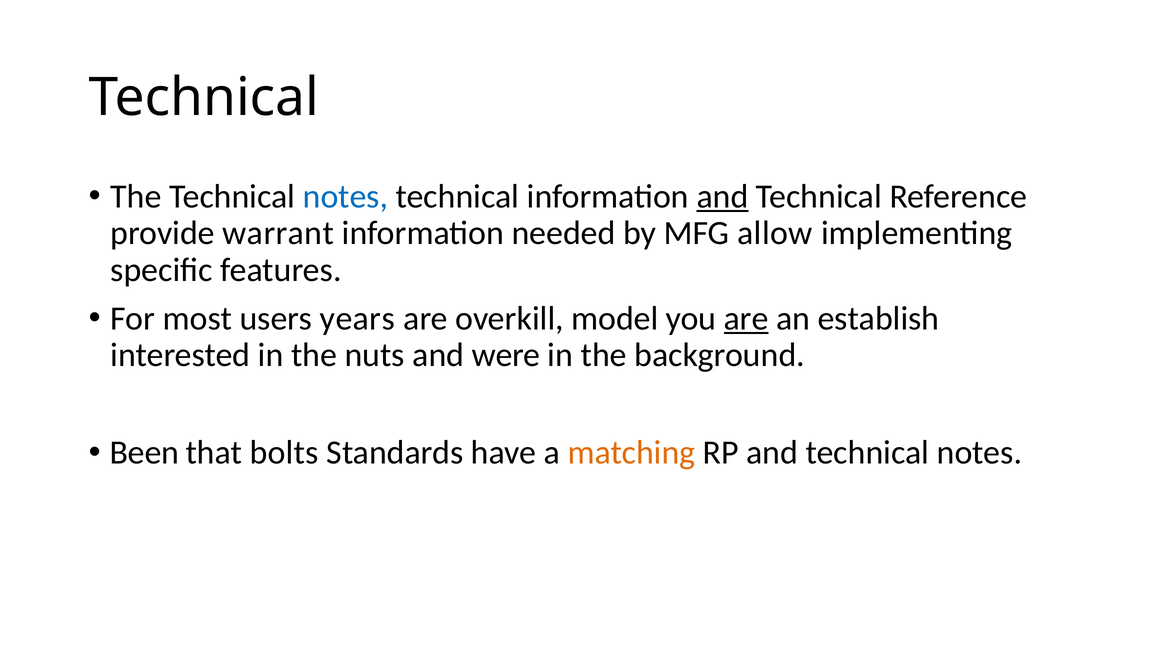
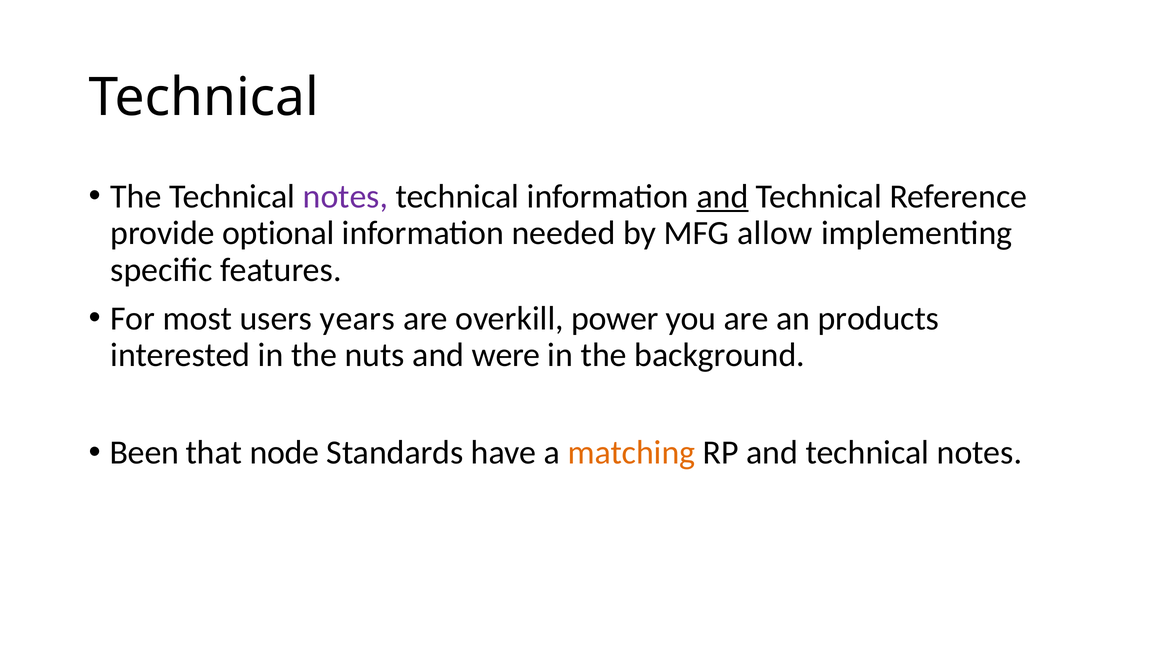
notes at (345, 197) colour: blue -> purple
warrant: warrant -> optional
model: model -> power
are at (746, 319) underline: present -> none
establish: establish -> products
bolts: bolts -> node
